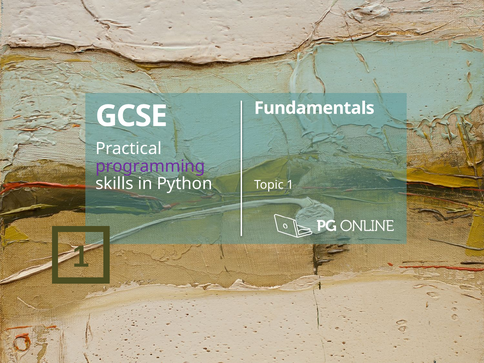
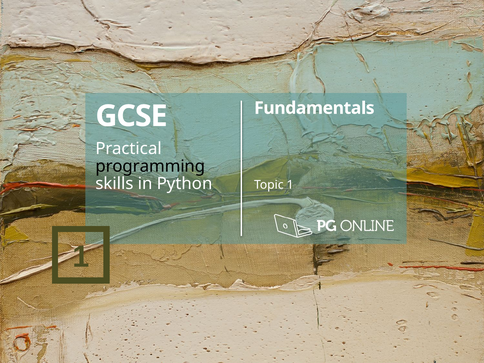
programming colour: purple -> black
